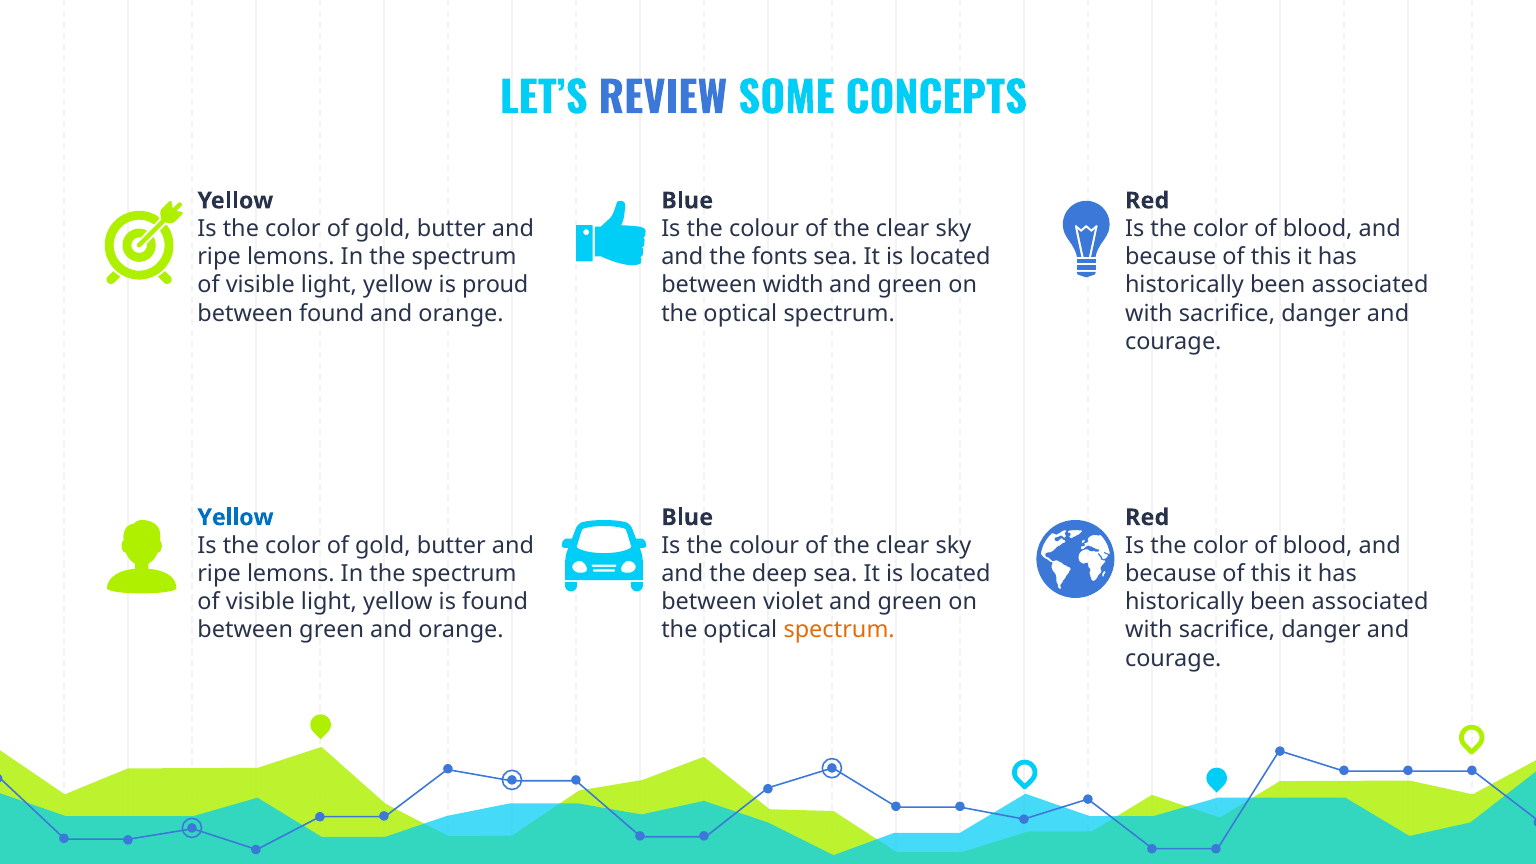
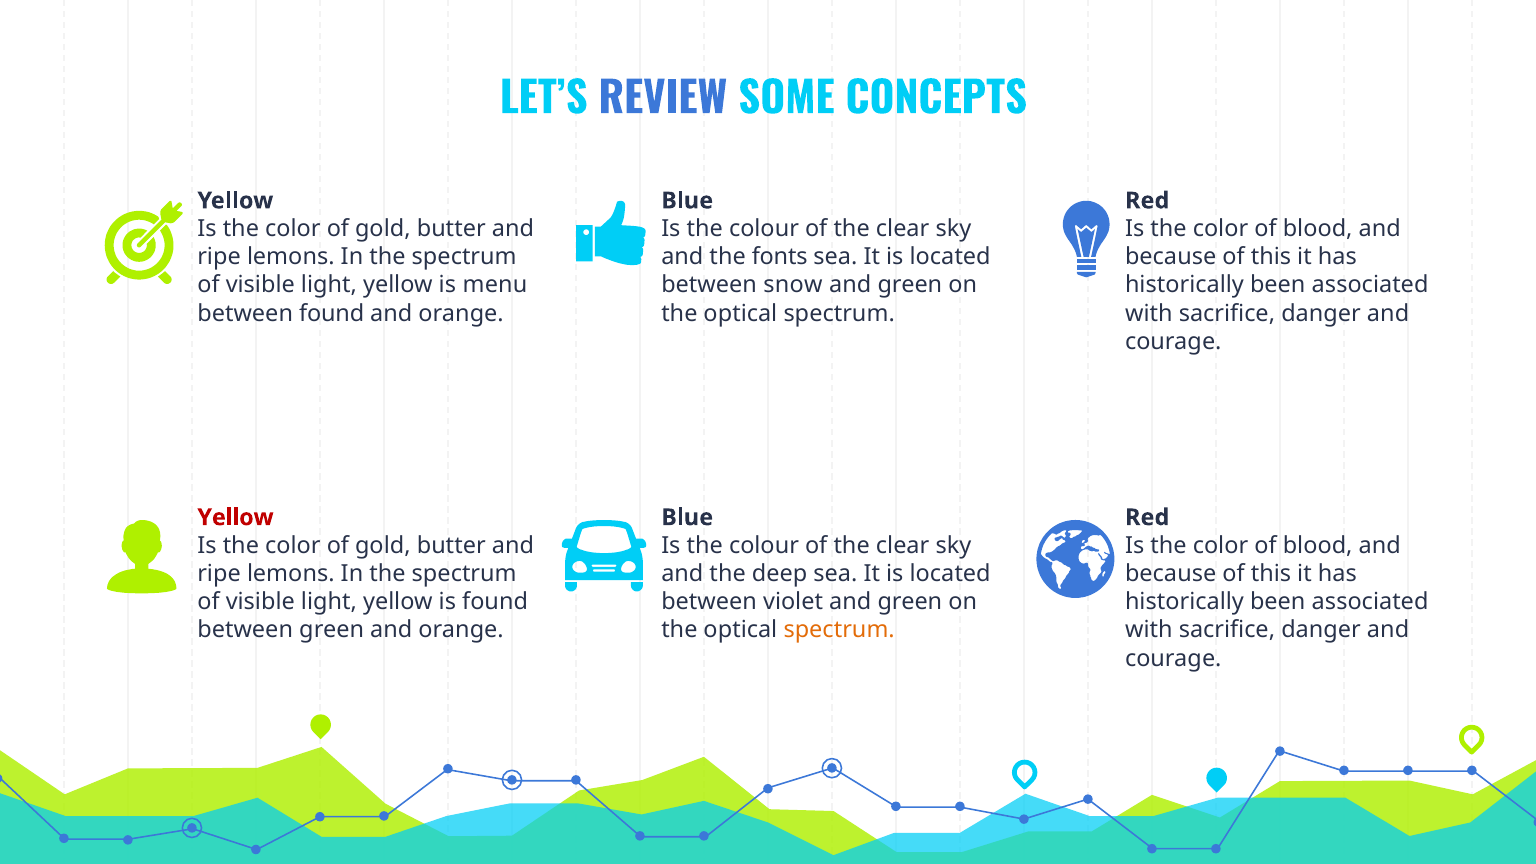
proud: proud -> menu
width: width -> snow
Yellow at (235, 517) colour: blue -> red
